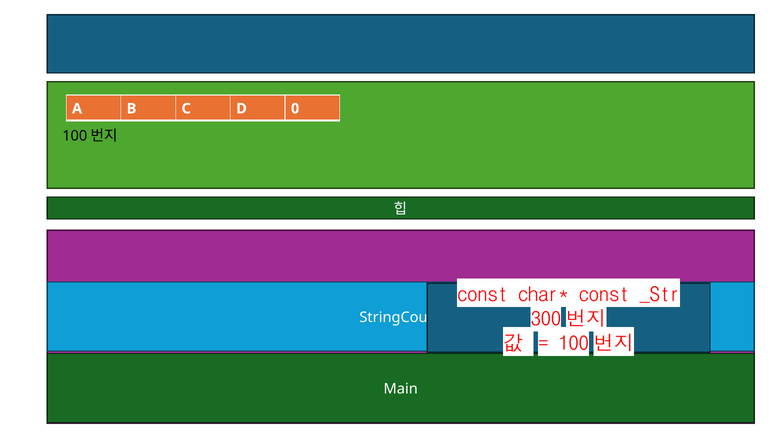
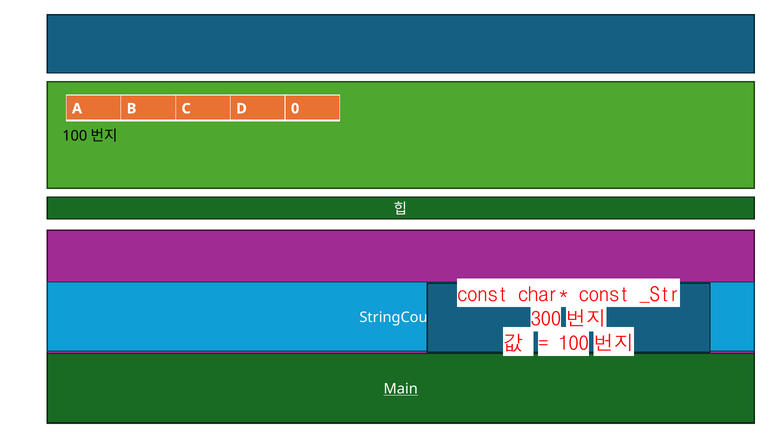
Main underline: none -> present
